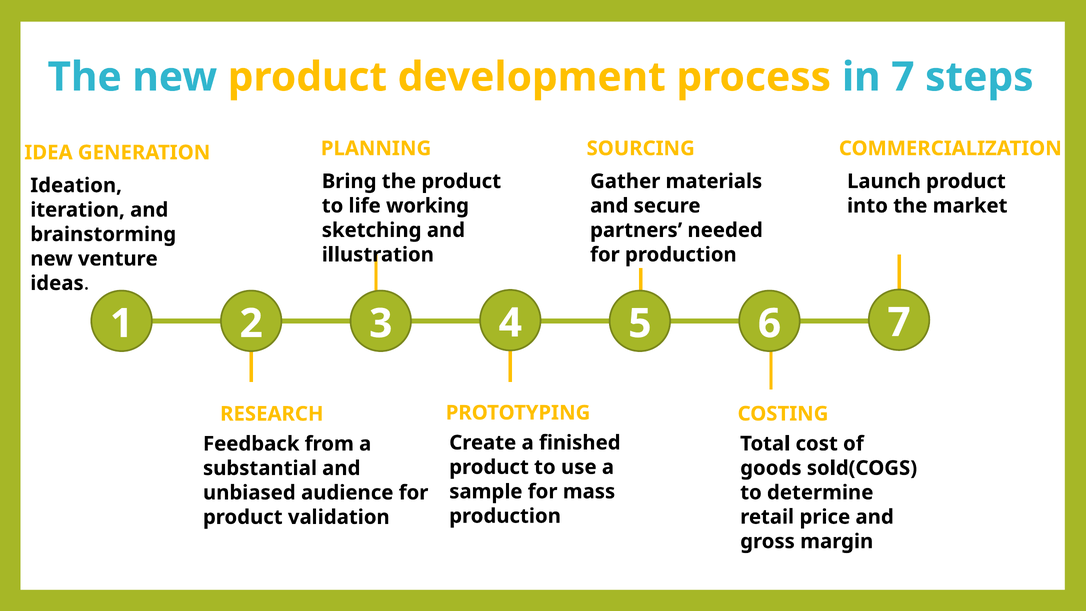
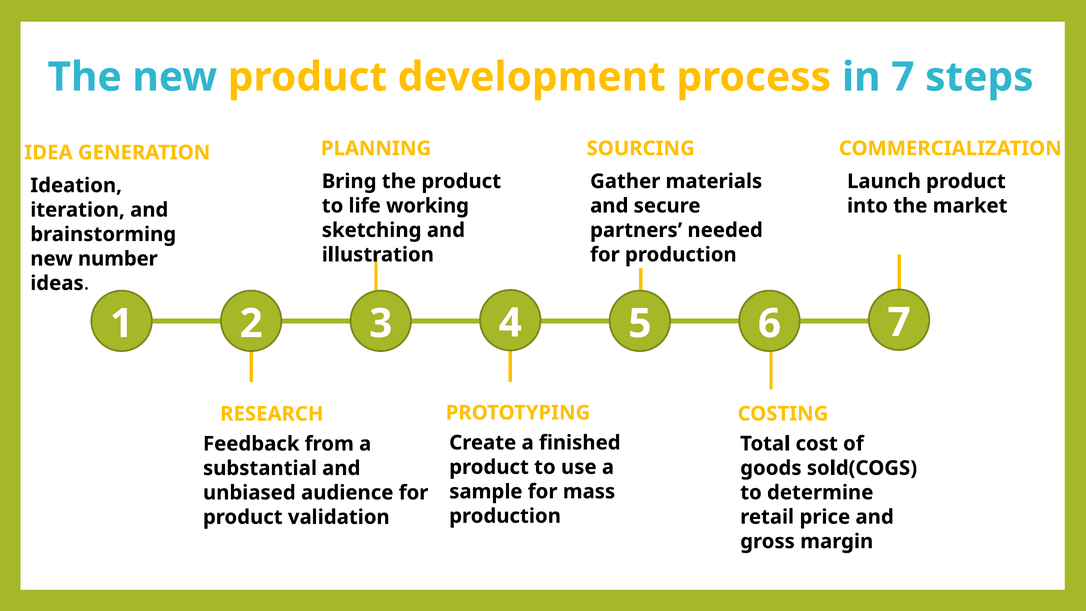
venture: venture -> number
